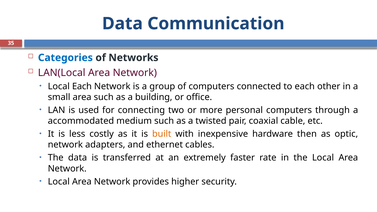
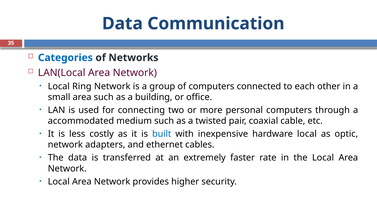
Local Each: Each -> Ring
built colour: orange -> blue
hardware then: then -> local
